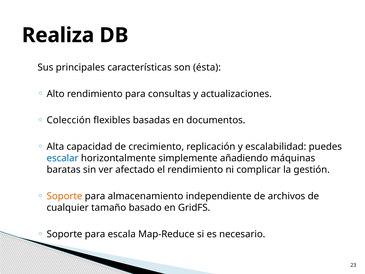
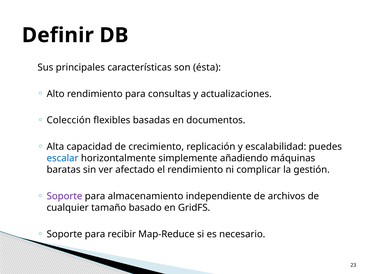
Realiza: Realiza -> Definir
Soporte at (64, 196) colour: orange -> purple
escala: escala -> recibir
